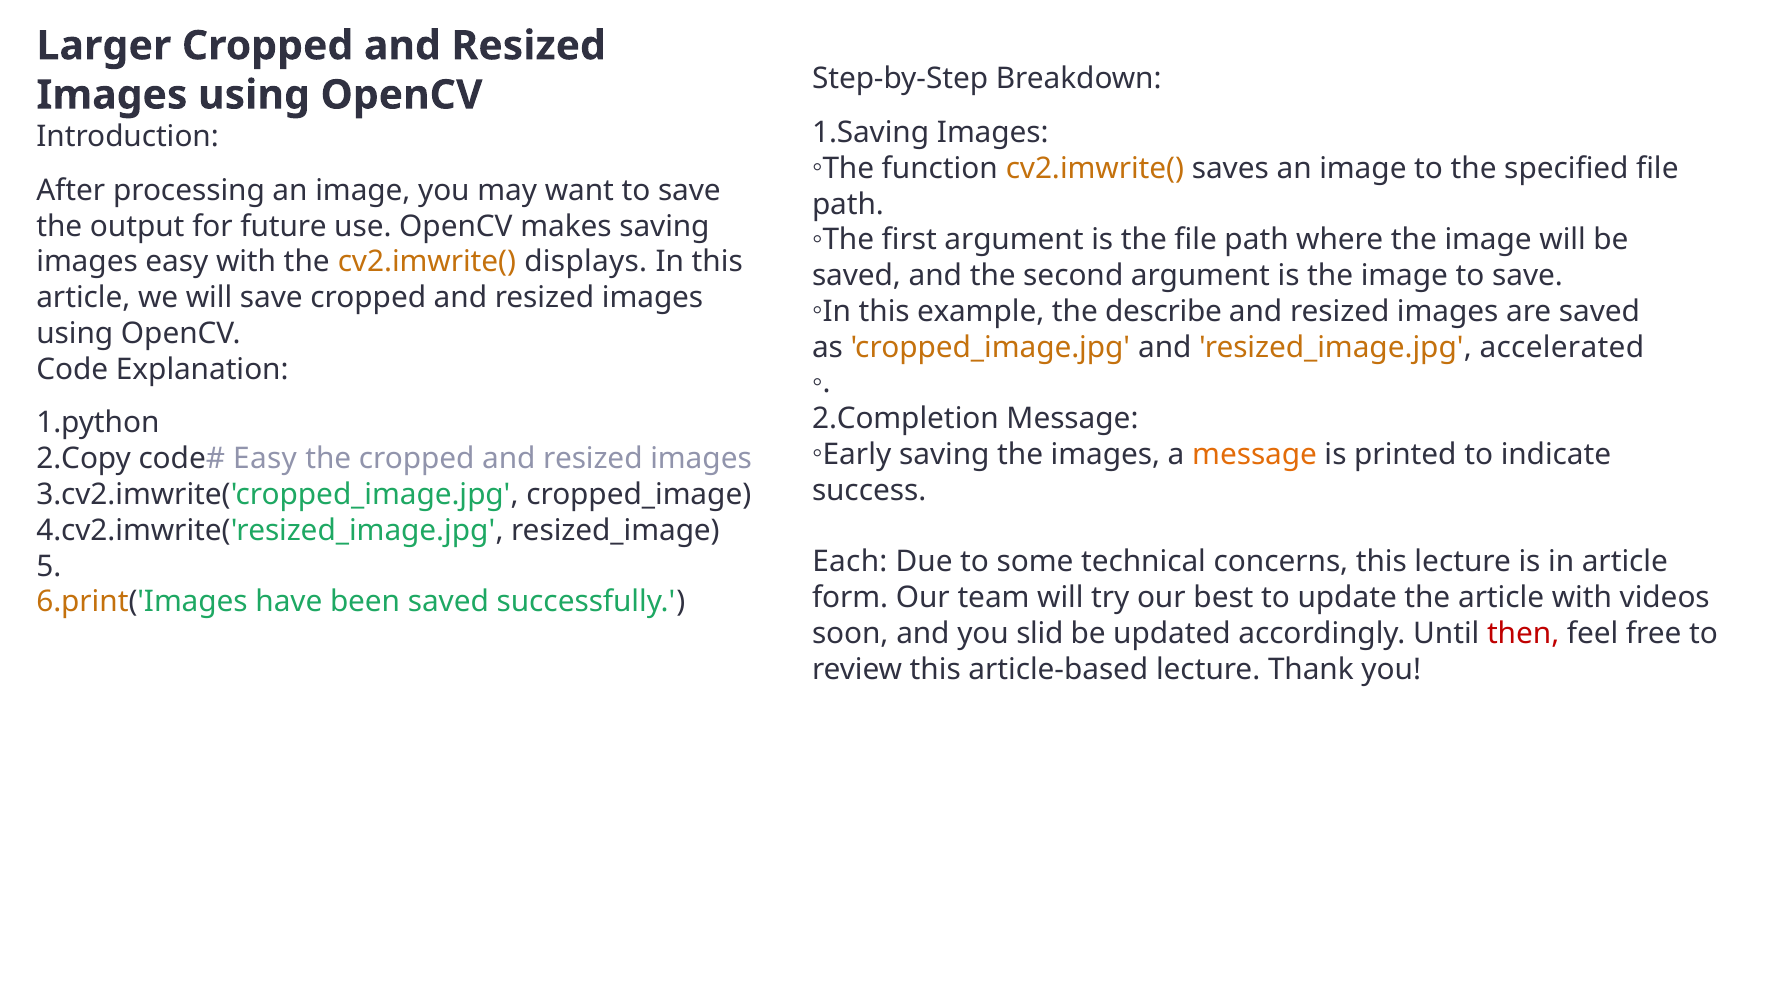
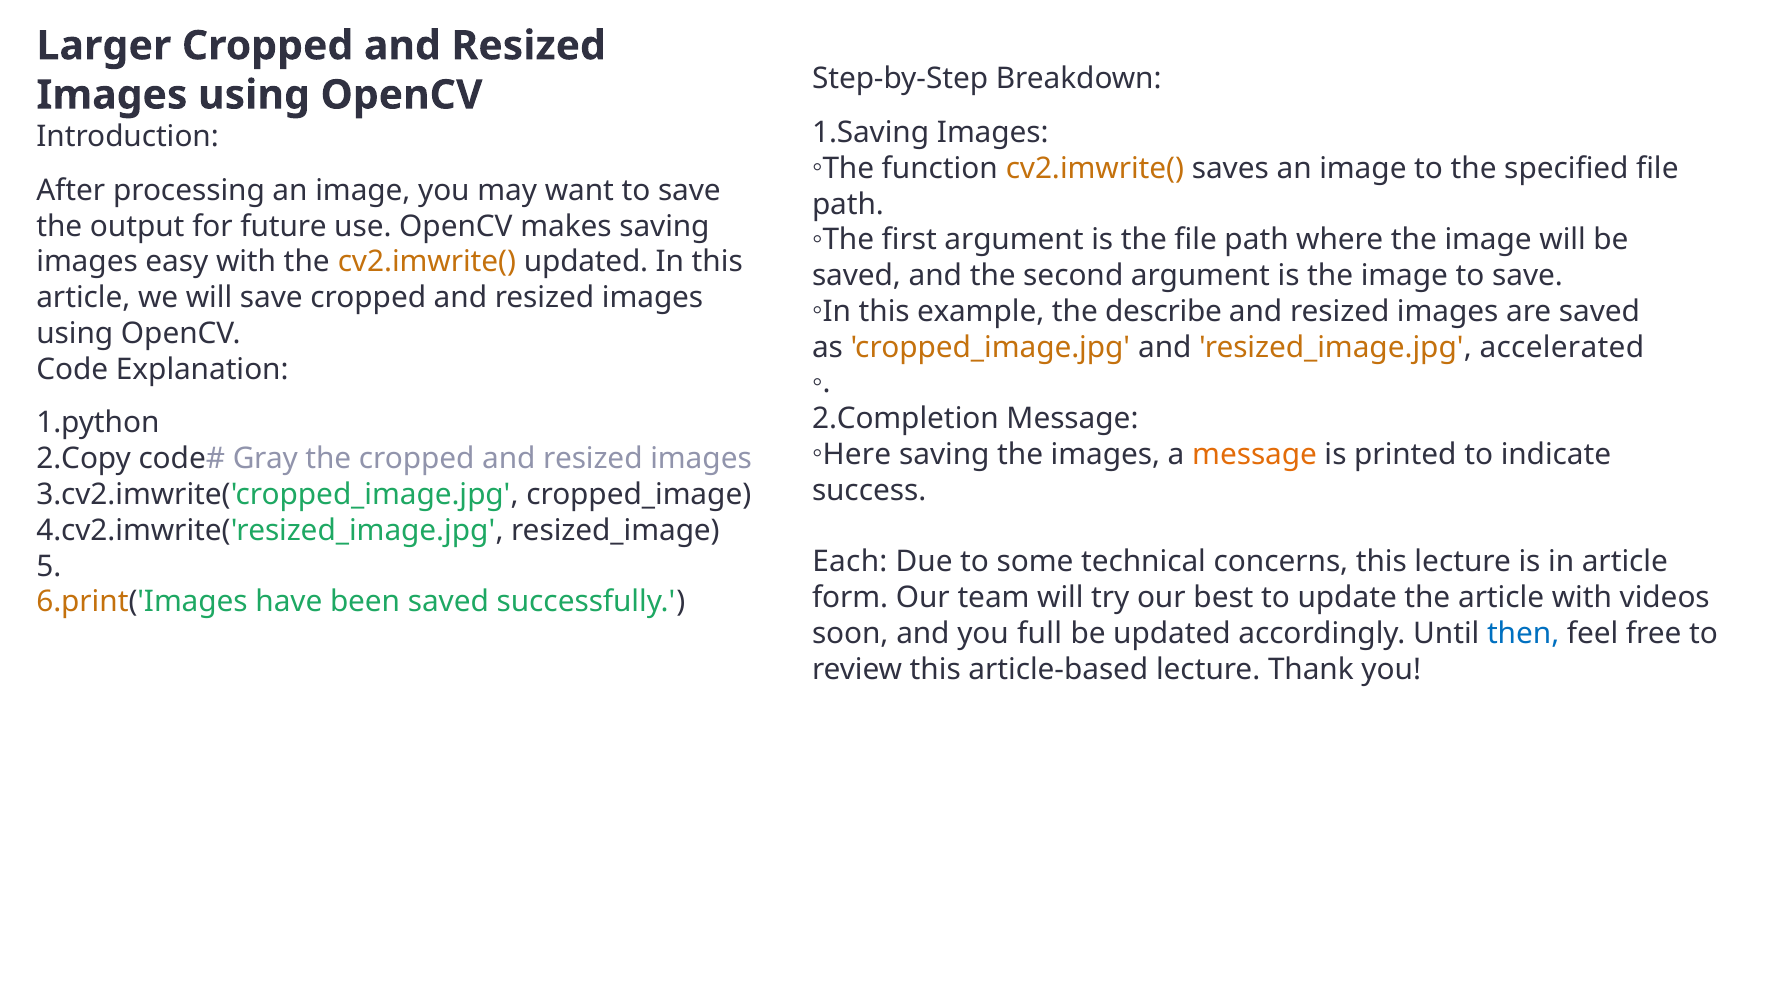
cv2.imwrite( displays: displays -> updated
Early: Early -> Here
Easy at (265, 459): Easy -> Gray
slid: slid -> full
then colour: red -> blue
